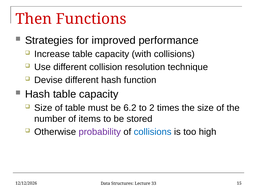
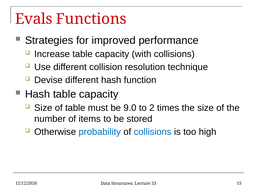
Then: Then -> Evals
6.2: 6.2 -> 9.0
probability colour: purple -> blue
